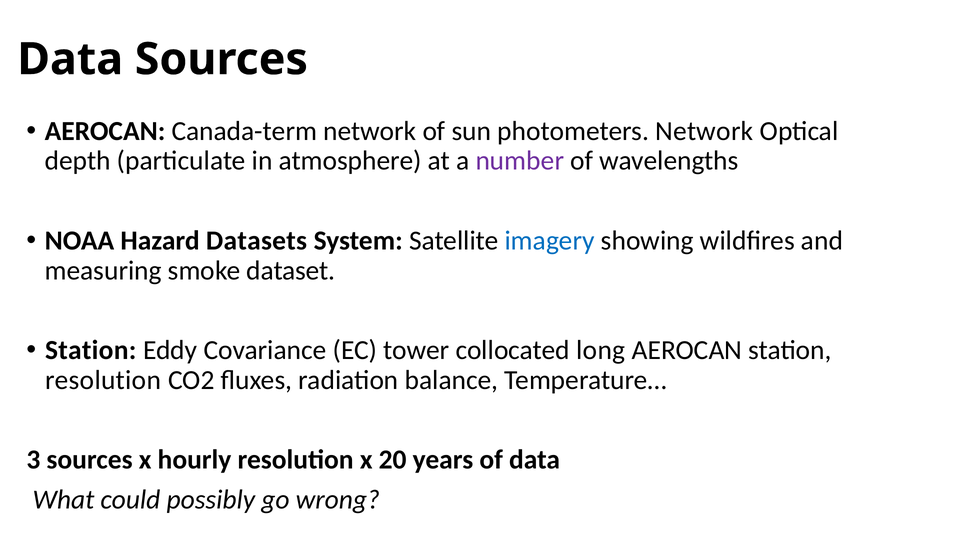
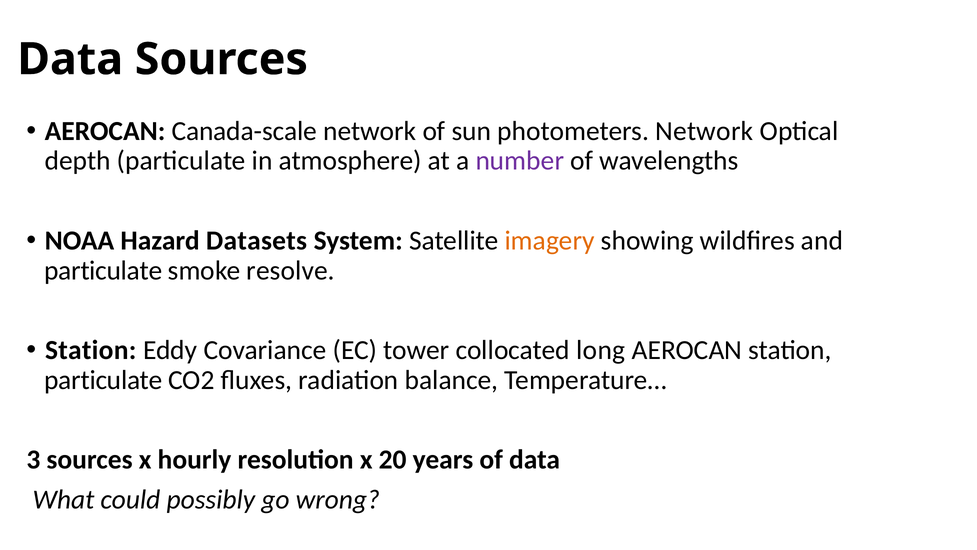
Canada-term: Canada-term -> Canada-scale
imagery colour: blue -> orange
measuring at (103, 270): measuring -> particulate
dataset: dataset -> resolve
resolution at (103, 380): resolution -> particulate
